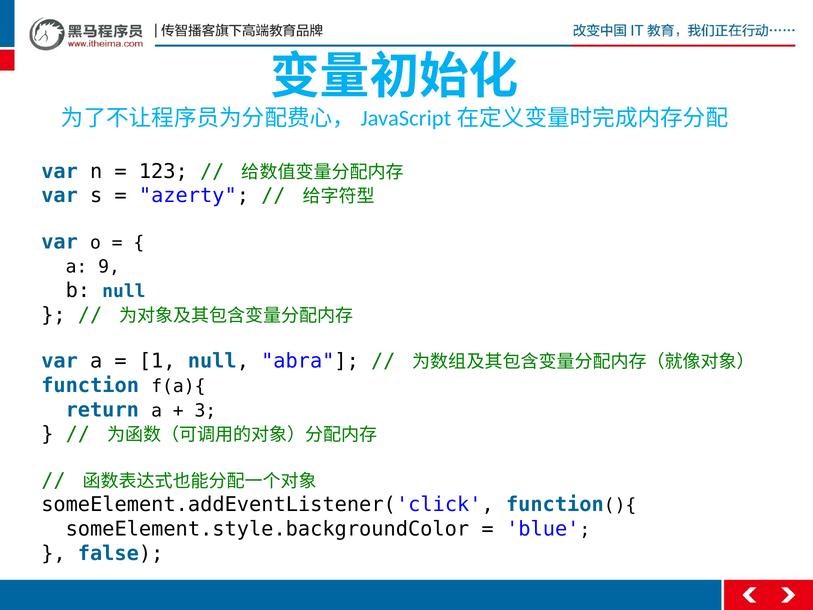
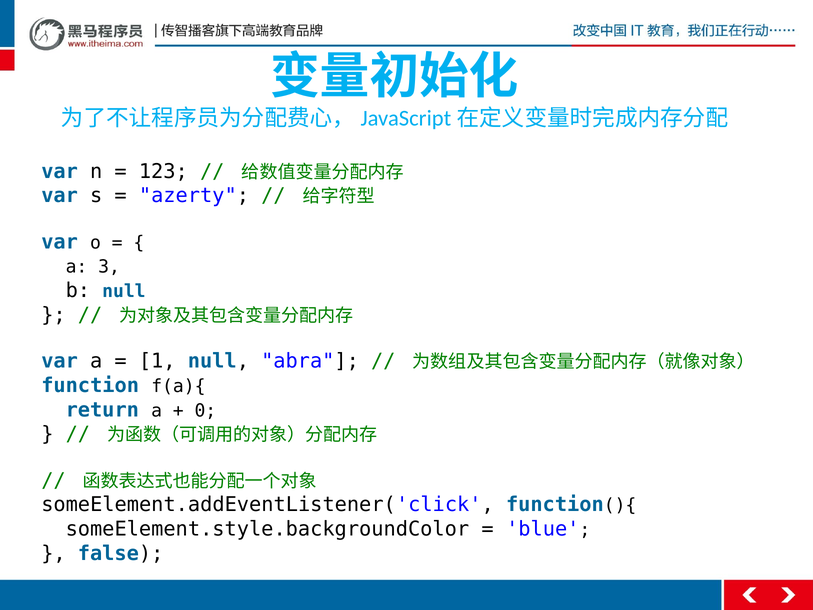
9: 9 -> 3
3: 3 -> 0
